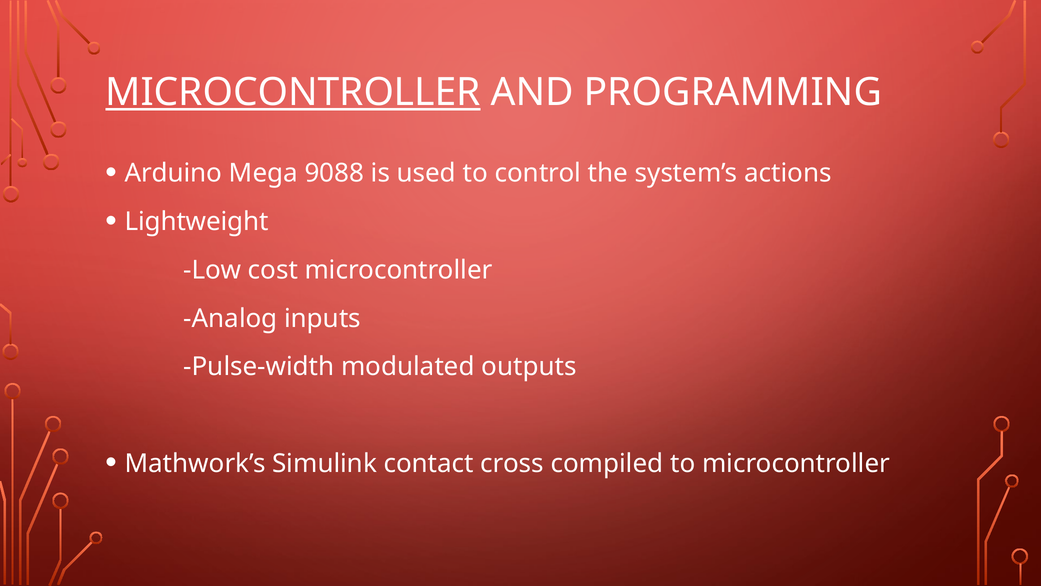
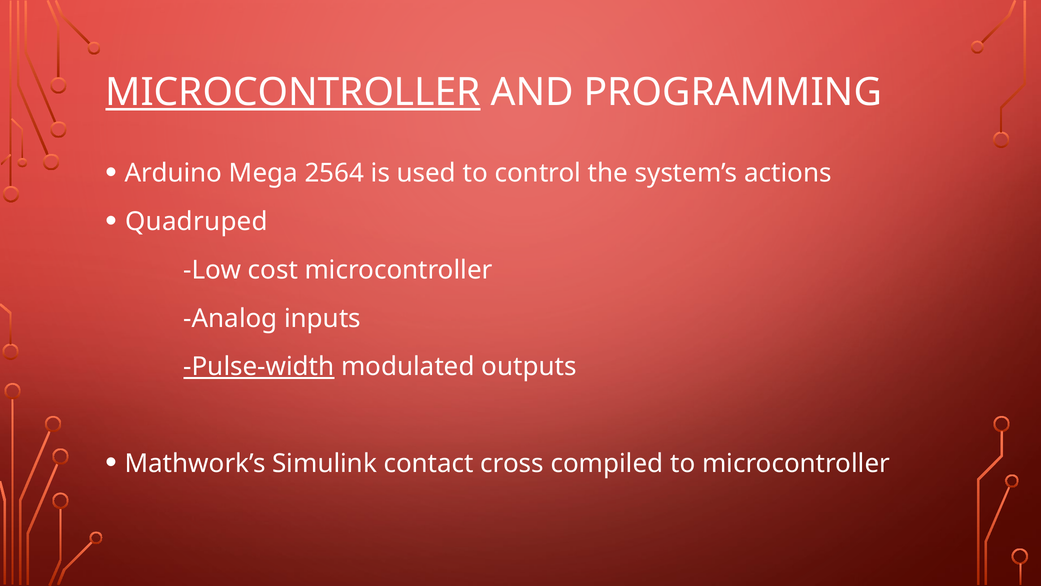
9088: 9088 -> 2564
Lightweight: Lightweight -> Quadruped
Pulse-width underline: none -> present
